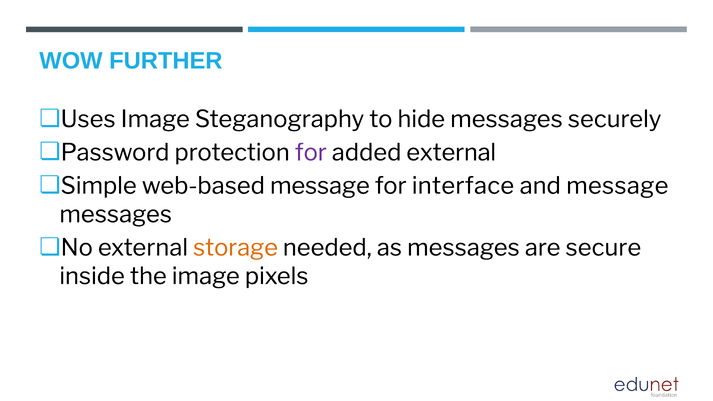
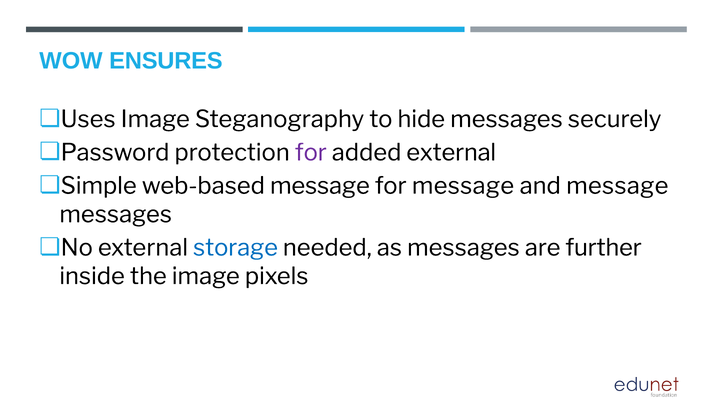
FURTHER: FURTHER -> ENSURES
for interface: interface -> message
storage colour: orange -> blue
secure: secure -> further
